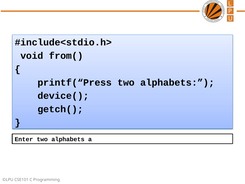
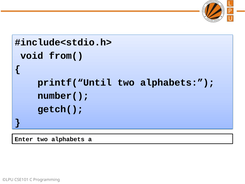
printf(“Press: printf(“Press -> printf(“Until
device(: device( -> number(
